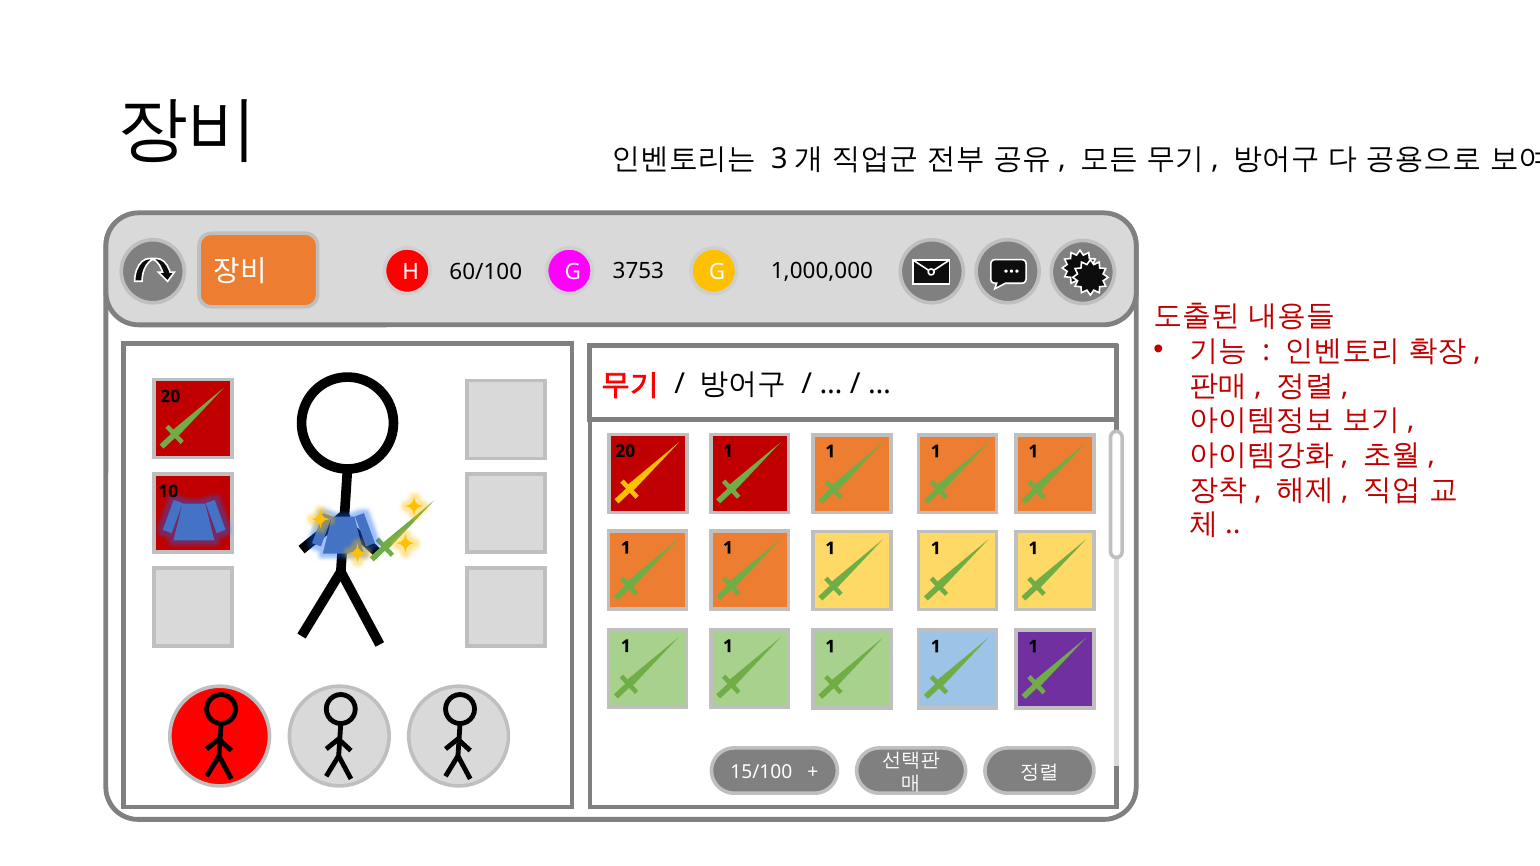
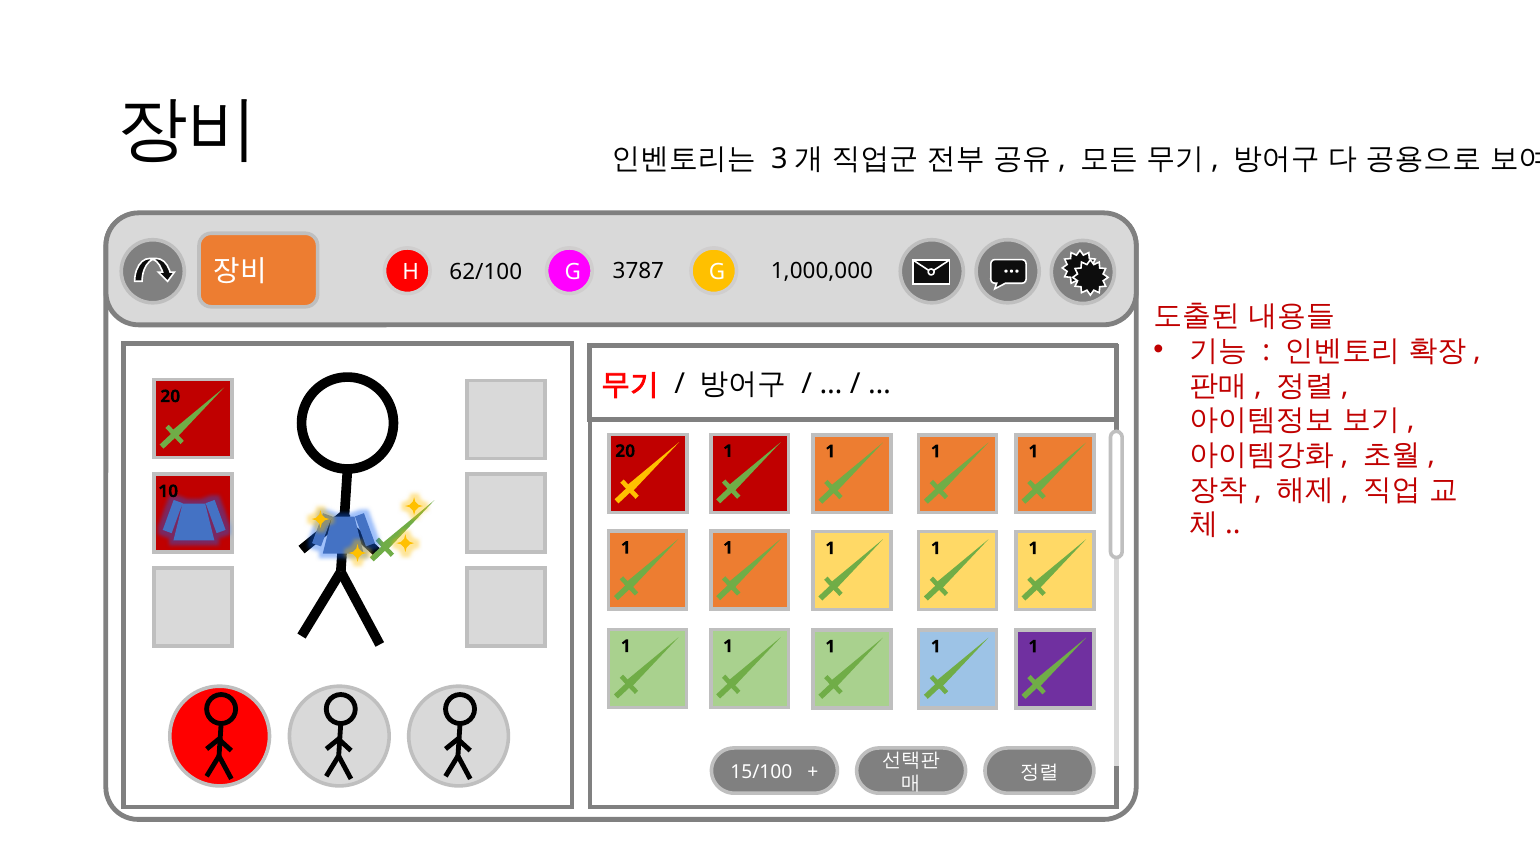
60/100: 60/100 -> 62/100
3753: 3753 -> 3787
